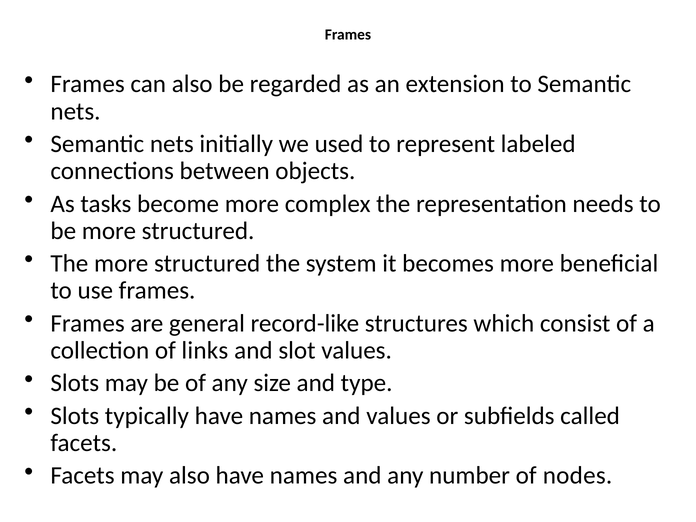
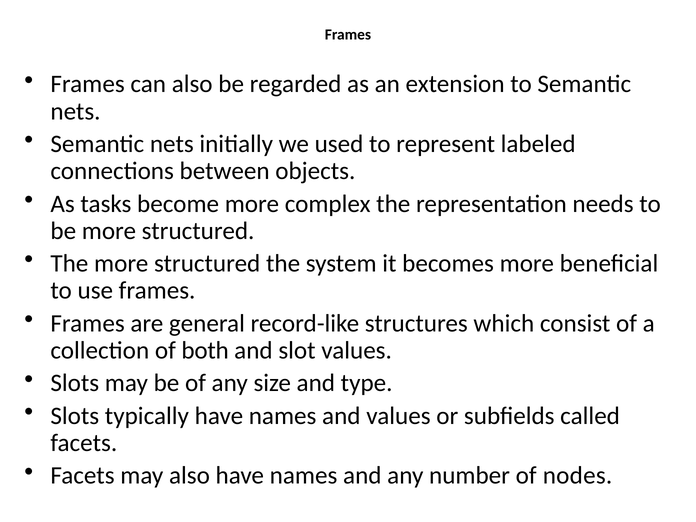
links: links -> both
